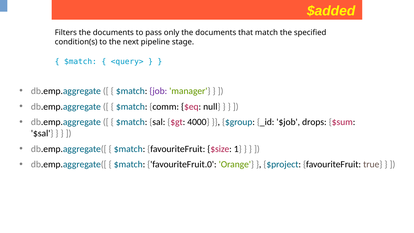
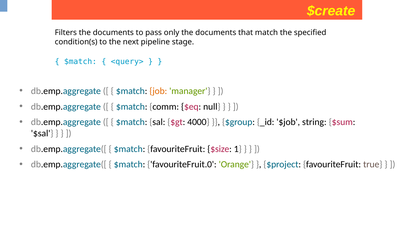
$added: $added -> $create
job colour: purple -> orange
drops: drops -> string
